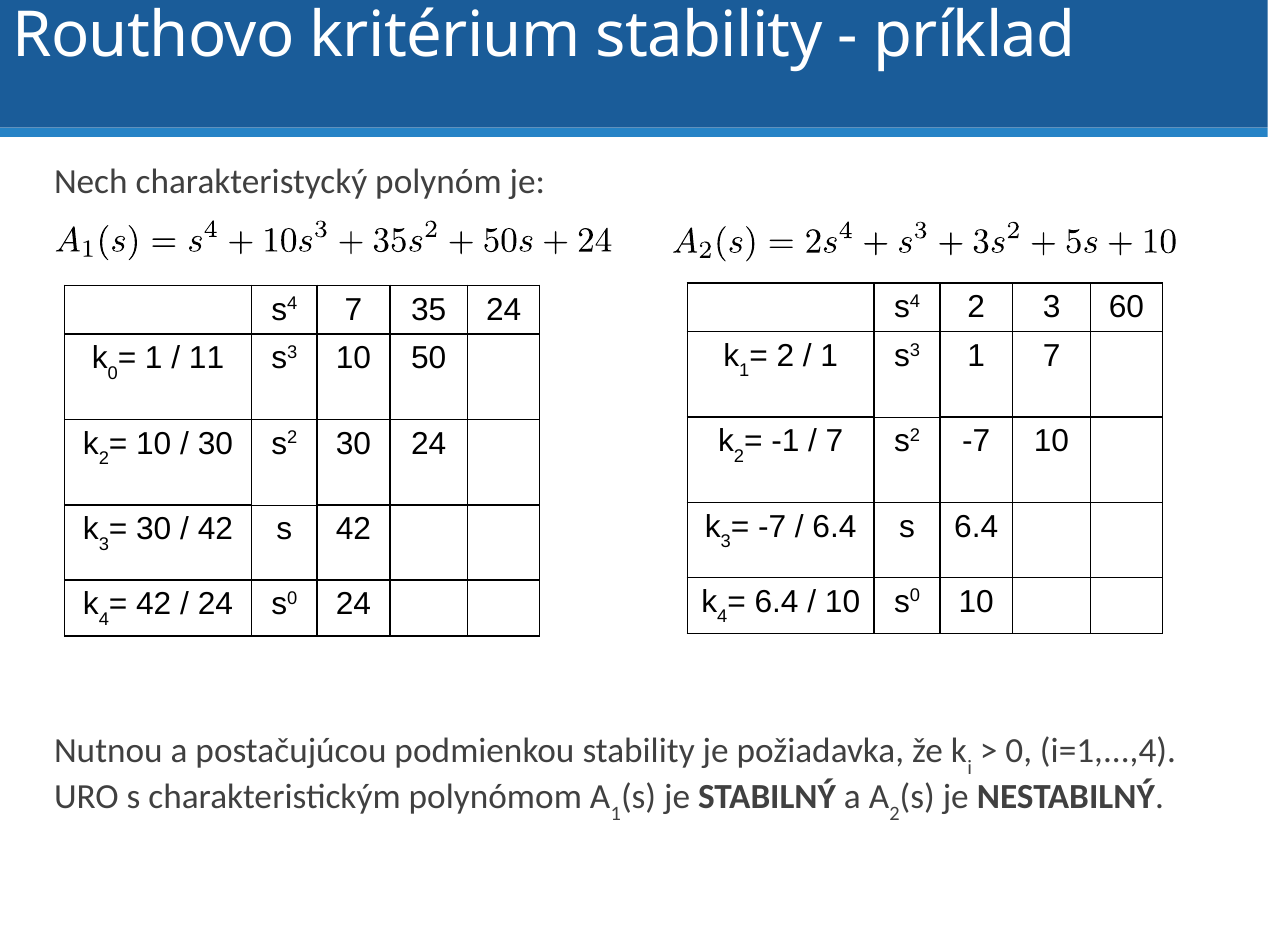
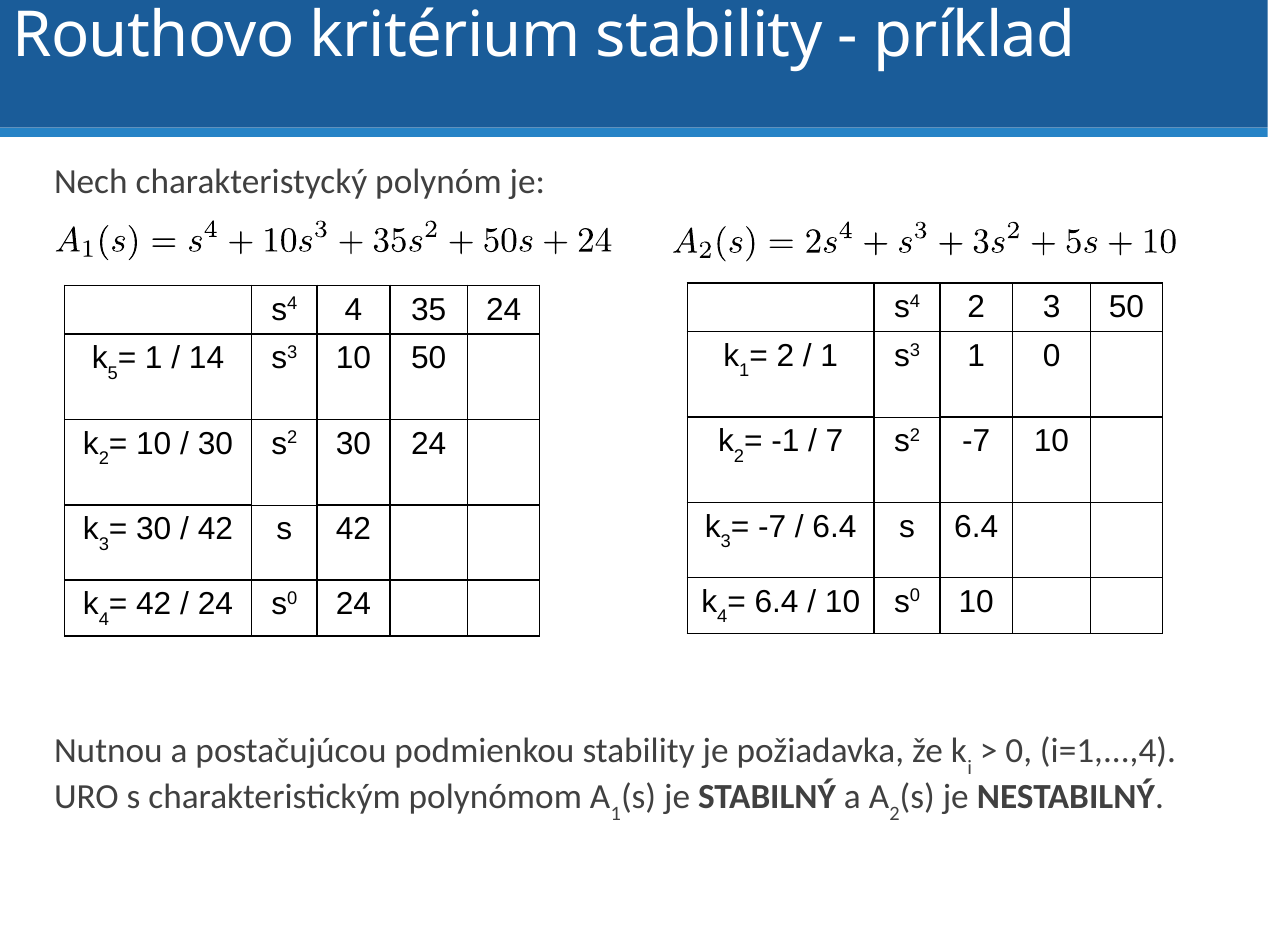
3 60: 60 -> 50
s4 7: 7 -> 4
1 7: 7 -> 0
0 at (113, 373): 0 -> 5
11: 11 -> 14
